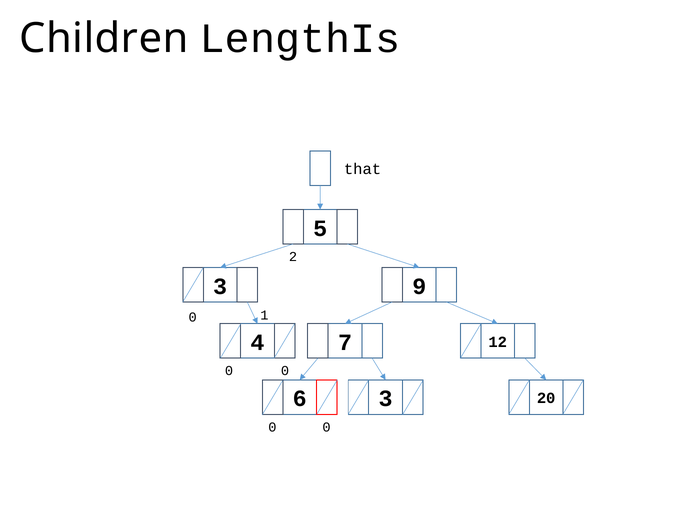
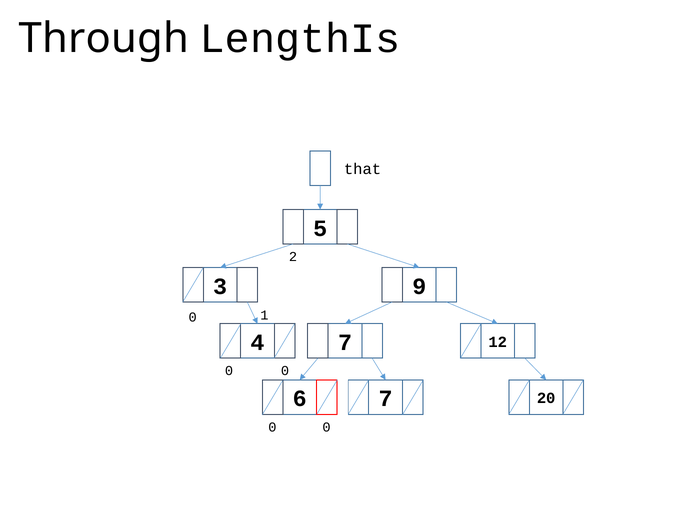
Children: Children -> Through
6 3: 3 -> 7
